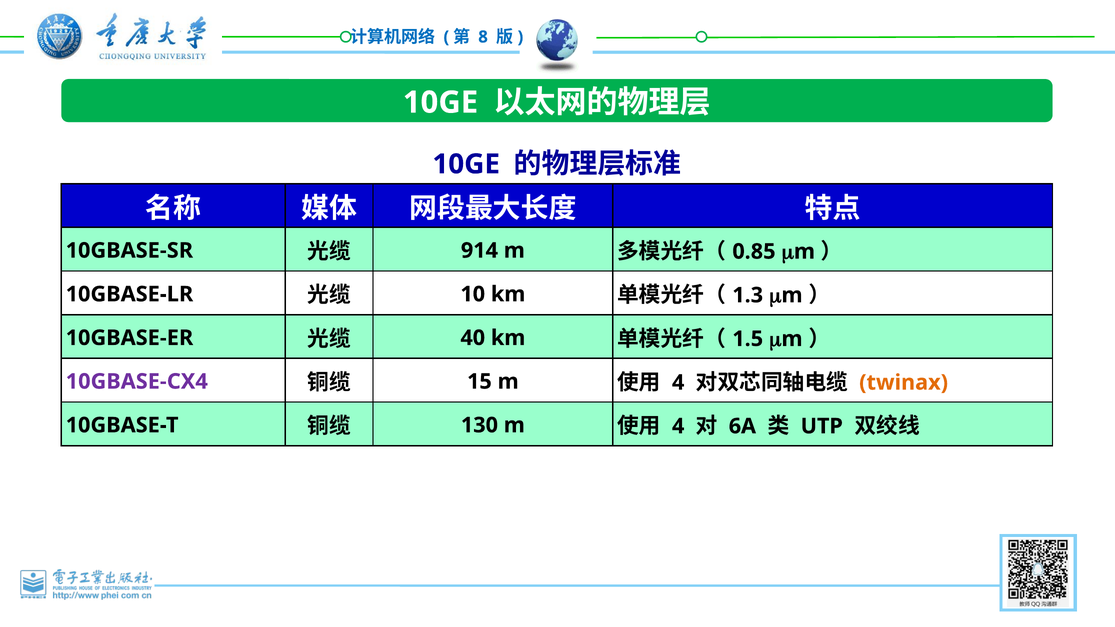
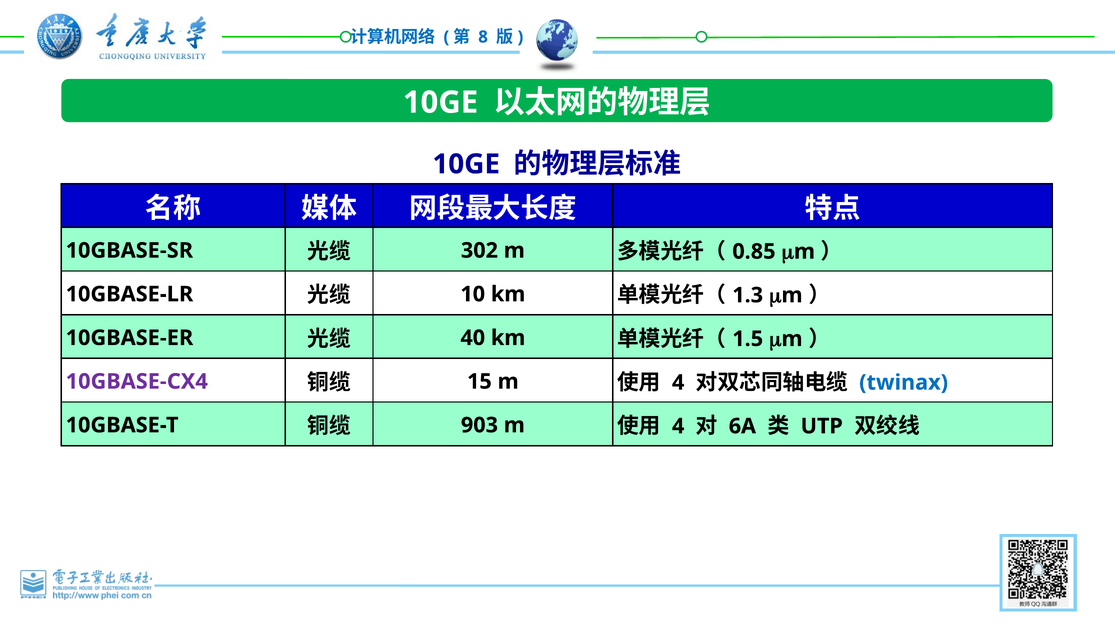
914: 914 -> 302
twinax colour: orange -> blue
130: 130 -> 903
